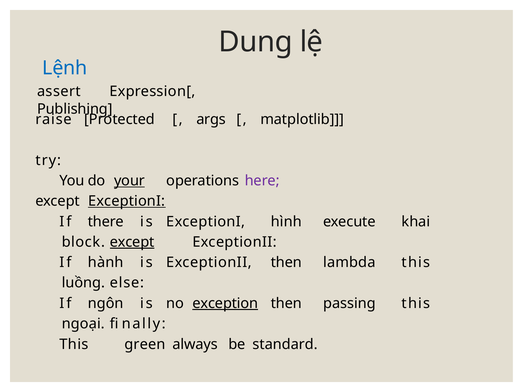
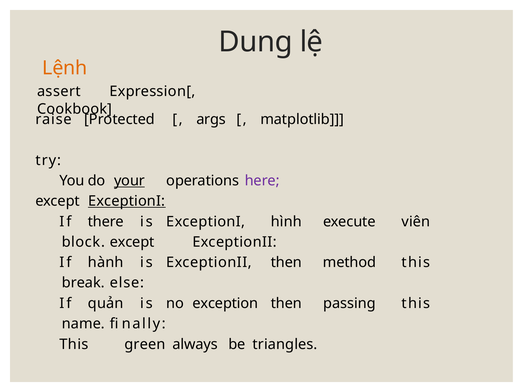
Lệnh colour: blue -> orange
Publishing: Publishing -> Cookbook
khai: khai -> viên
except at (132, 242) underline: present -> none
lambda: lambda -> method
luồng: luồng -> break
ngôn: ngôn -> quản
exception underline: present -> none
ngoại: ngoại -> name
standard: standard -> triangles
